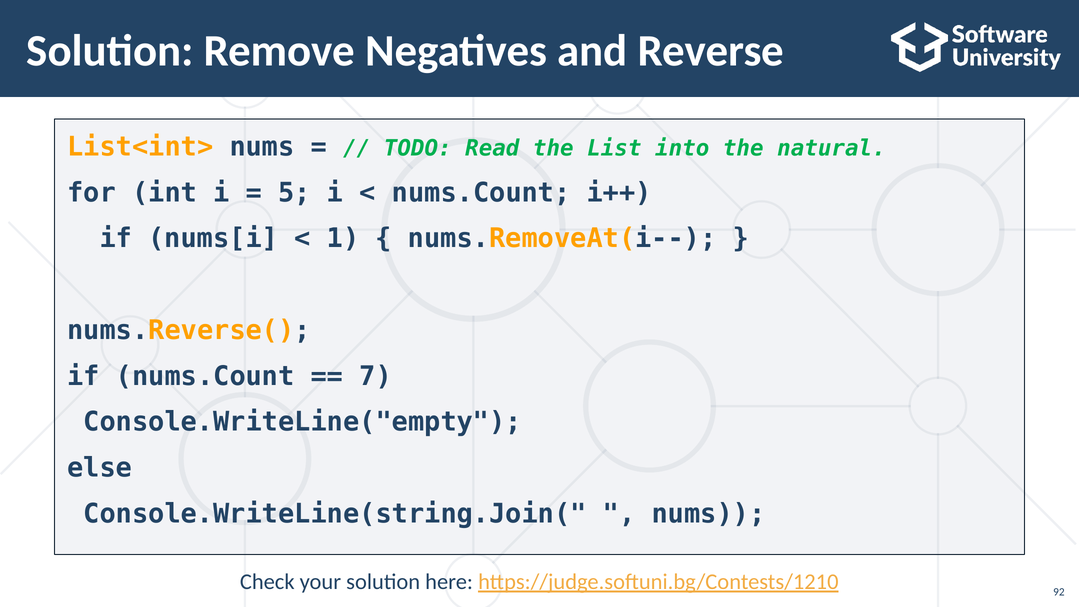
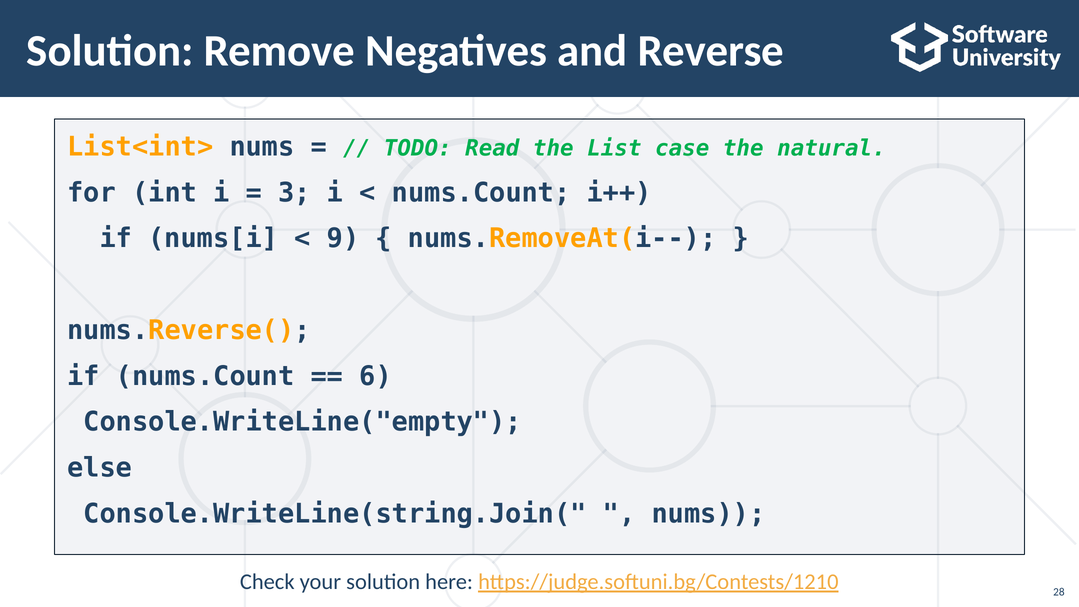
into: into -> case
5: 5 -> 3
1: 1 -> 9
7: 7 -> 6
92: 92 -> 28
